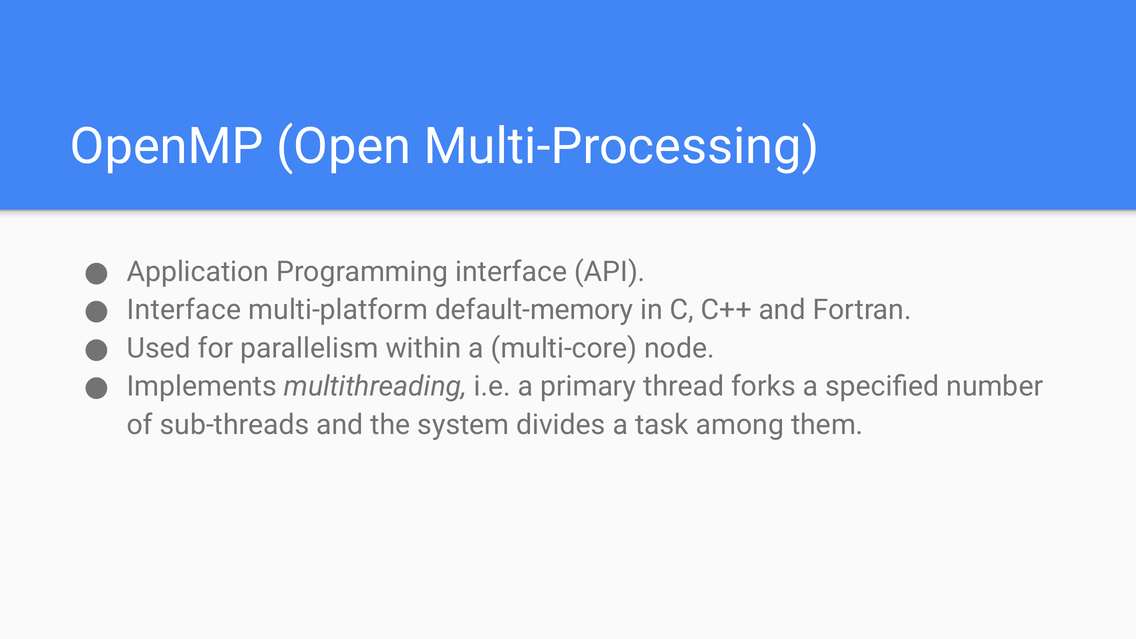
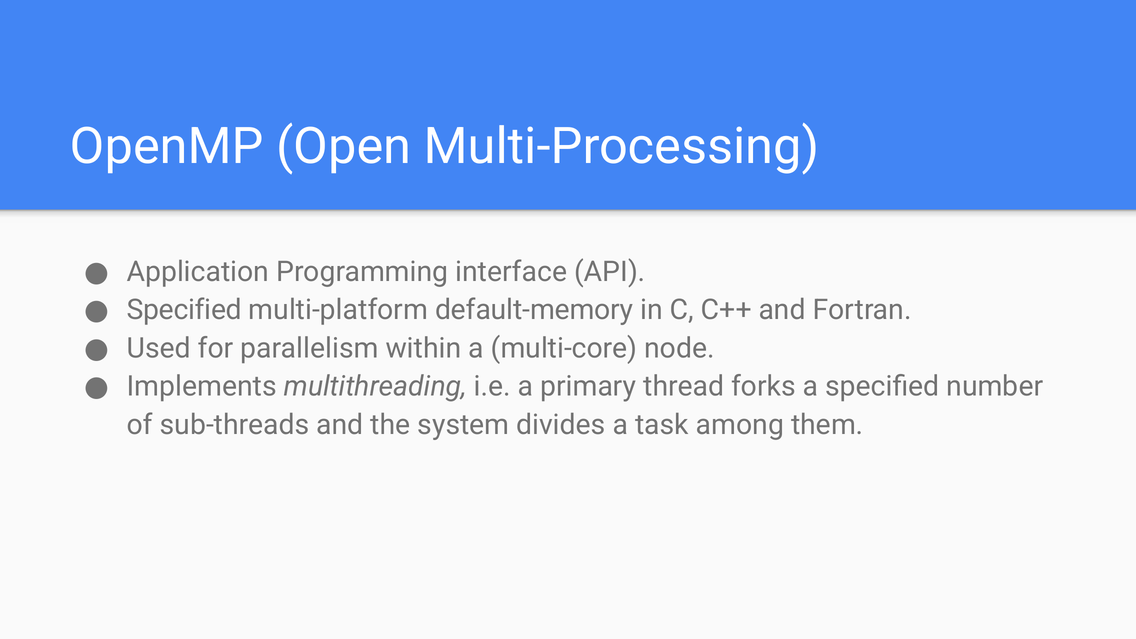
Interface at (184, 310): Interface -> Specified
